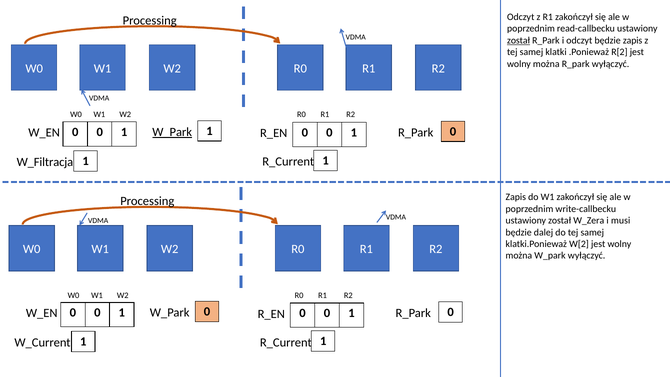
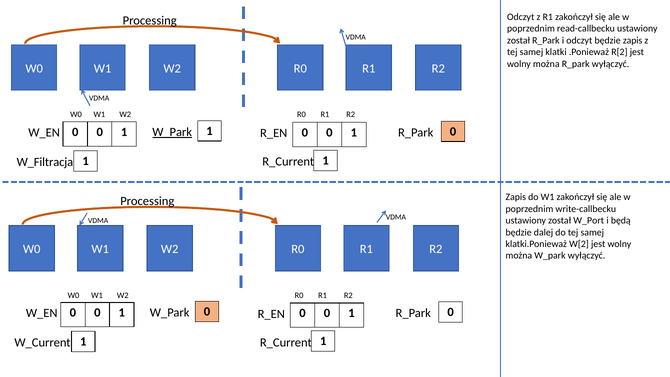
został at (519, 40) underline: present -> none
W_Zera: W_Zera -> W_Port
musi: musi -> będą
